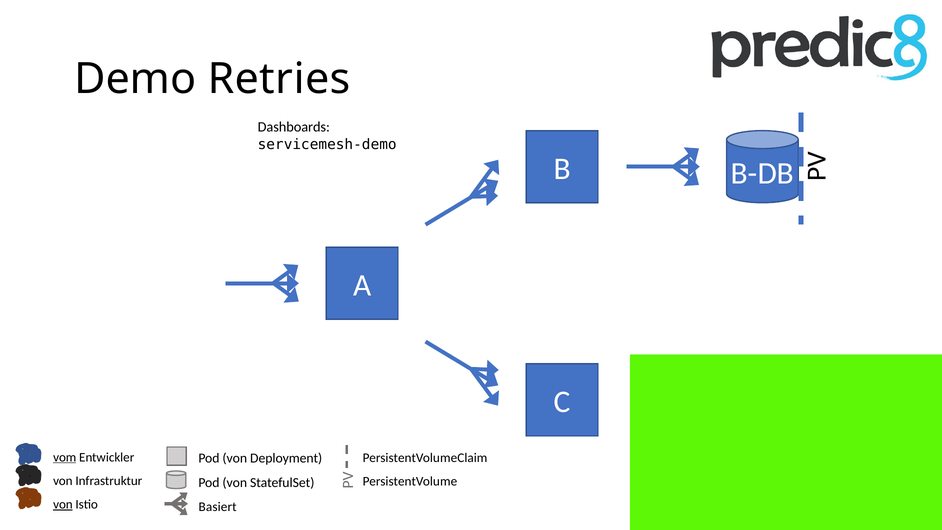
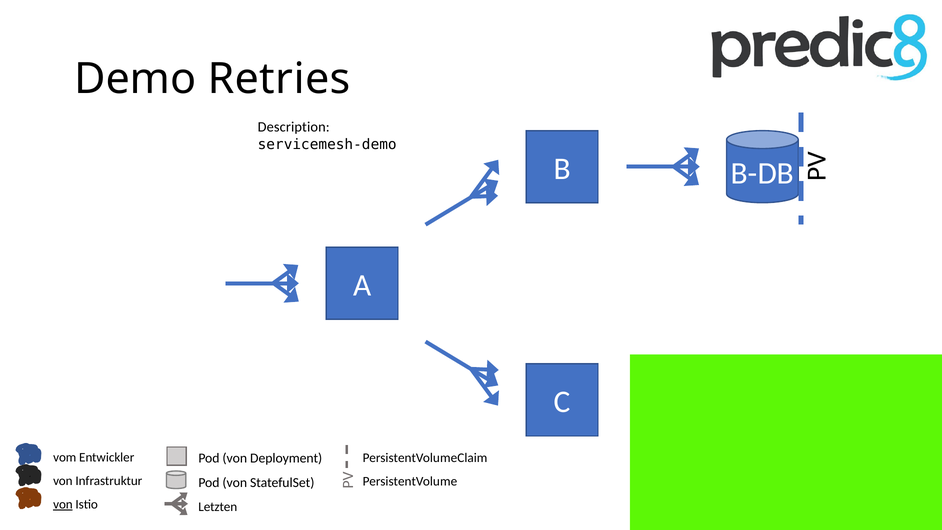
Dashboards: Dashboards -> Description
vom underline: present -> none
Basiert: Basiert -> Letzten
